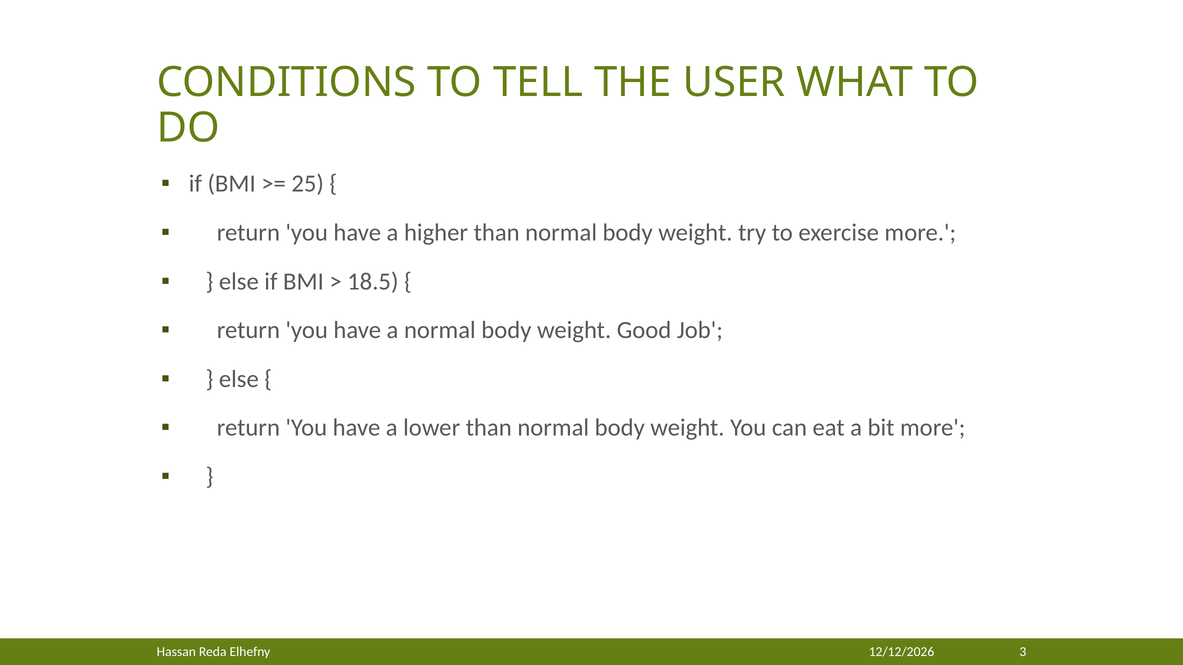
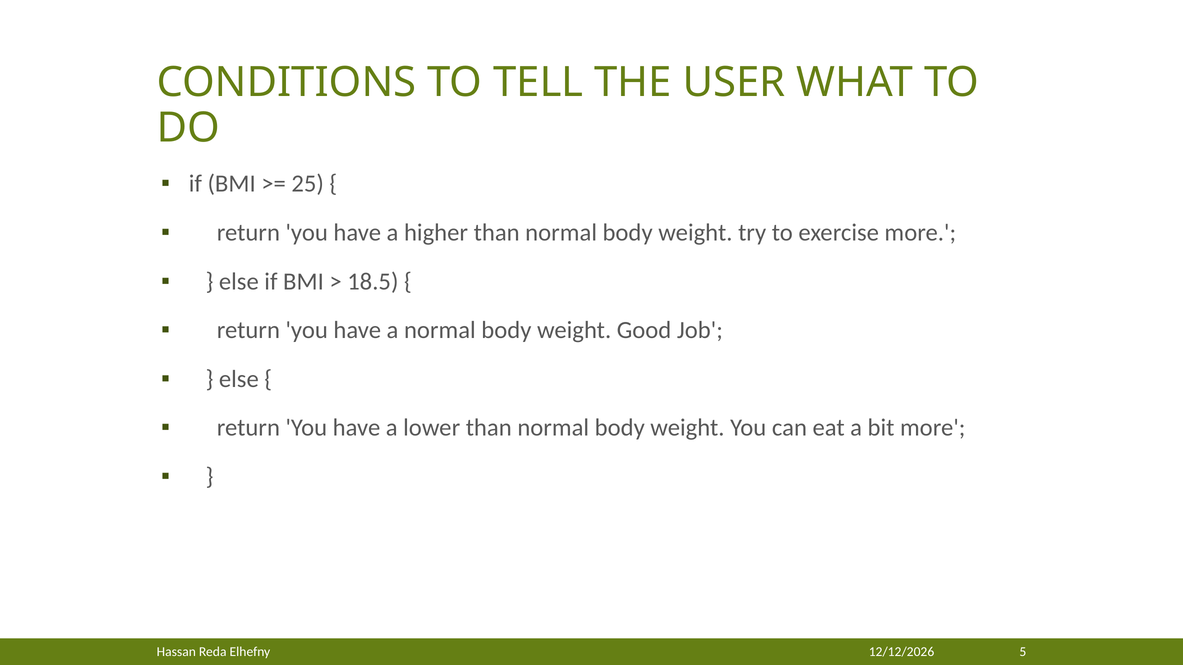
3: 3 -> 5
